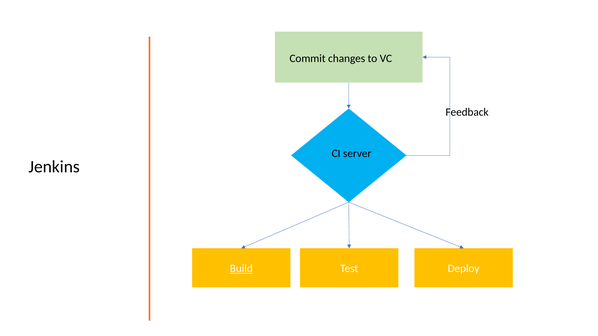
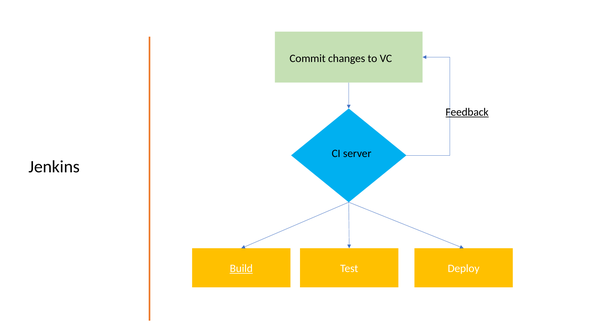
Feedback underline: none -> present
